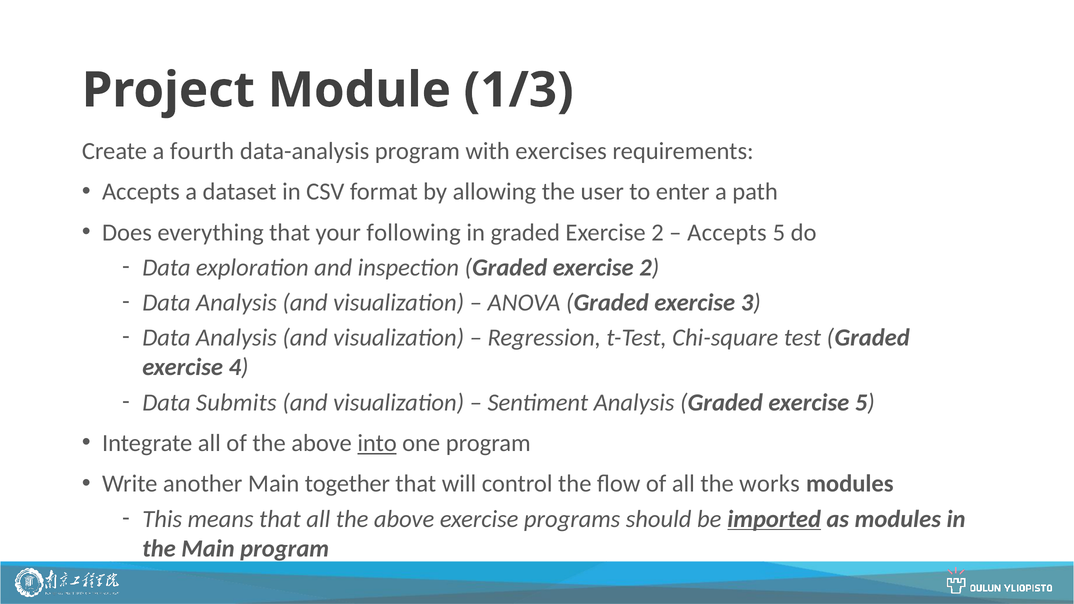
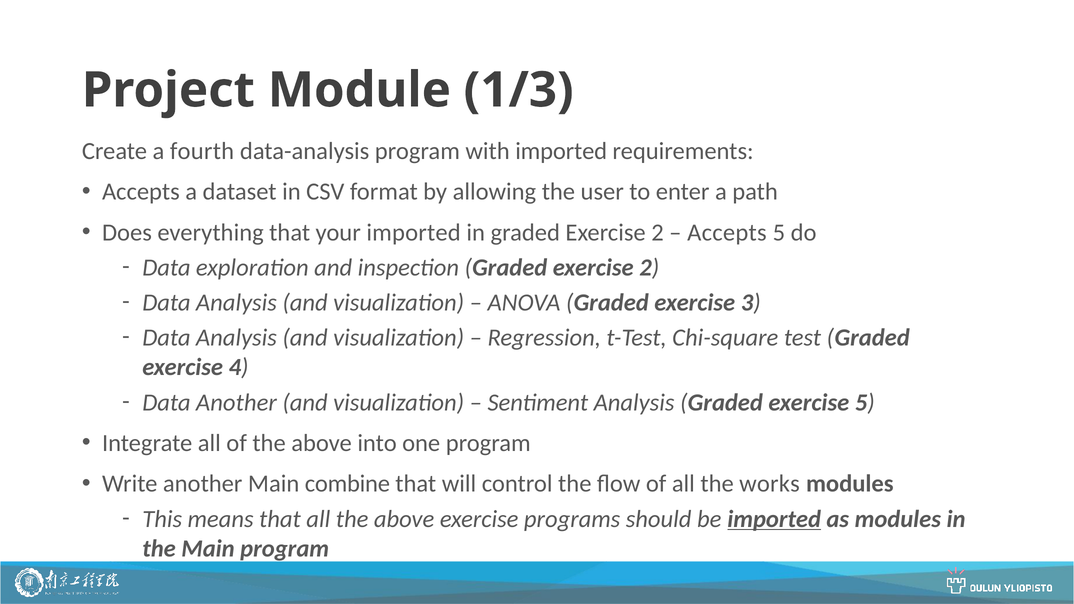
with exercises: exercises -> imported
your following: following -> imported
Data Submits: Submits -> Another
into underline: present -> none
together: together -> combine
